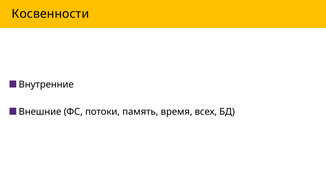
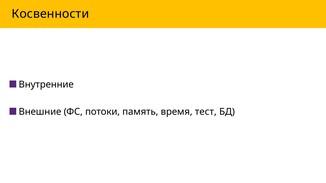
всех: всех -> тест
